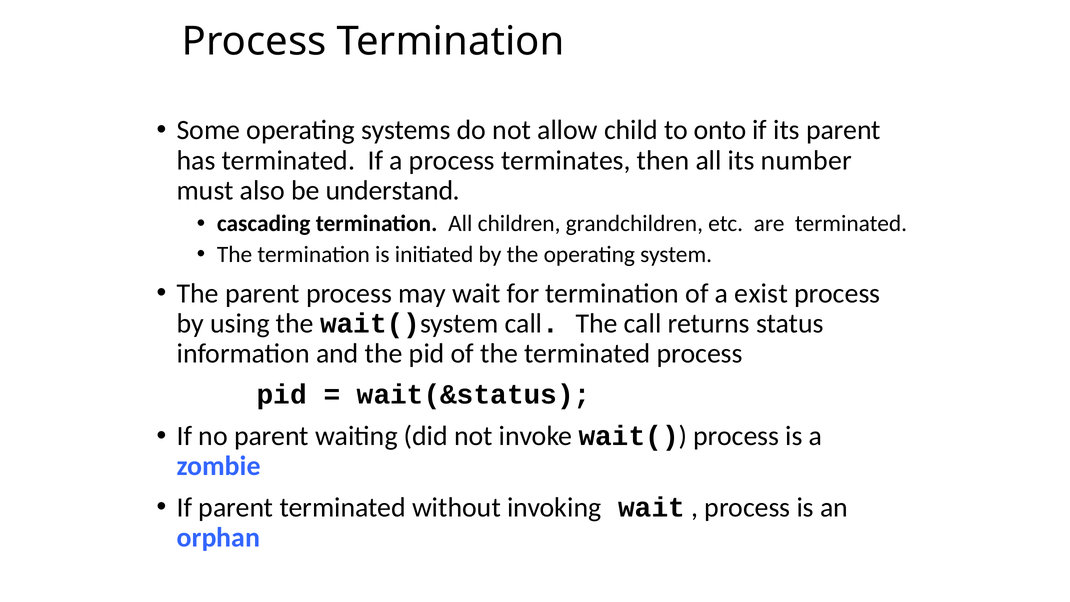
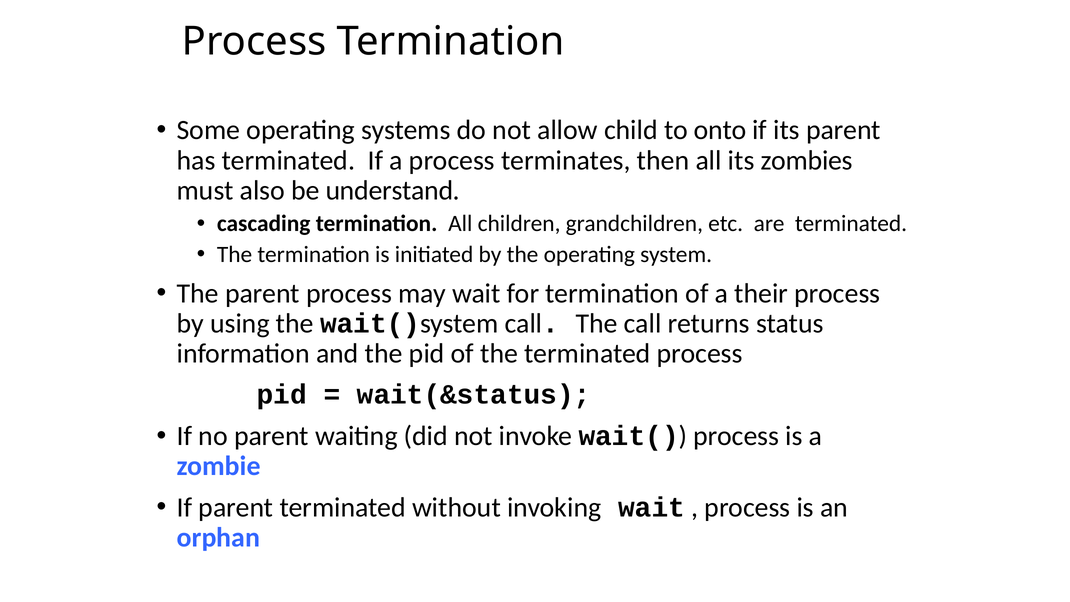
number: number -> zombies
exist: exist -> their
